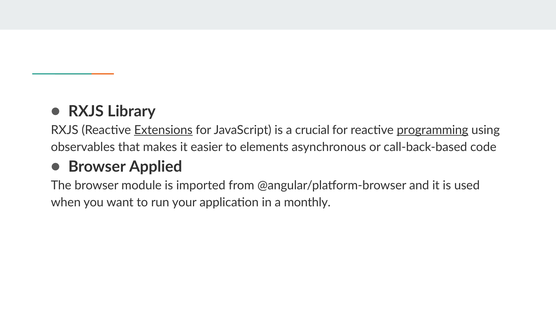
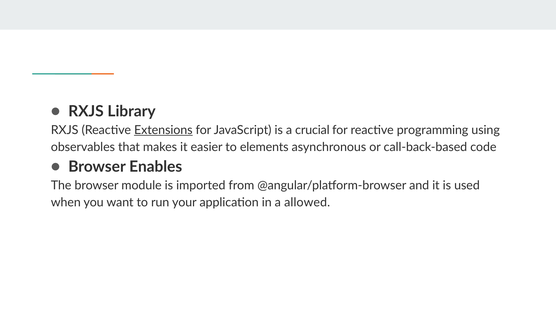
programming underline: present -> none
Applied: Applied -> Enables
monthly: monthly -> allowed
